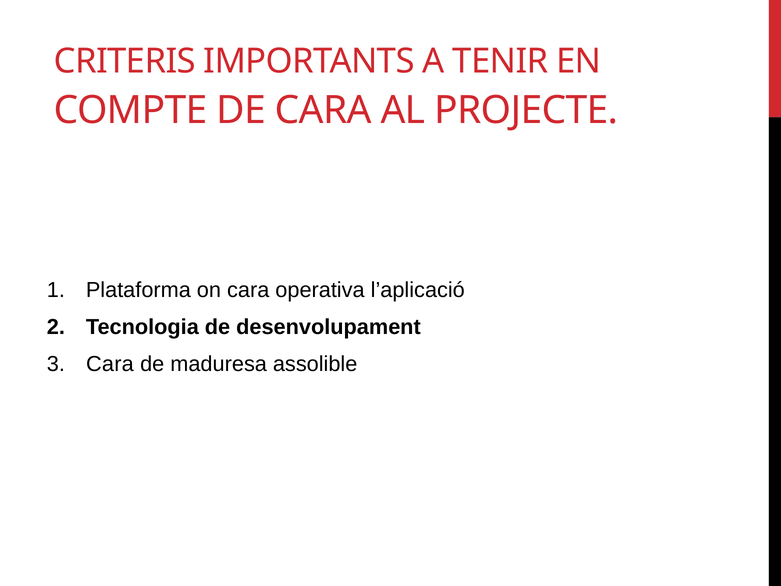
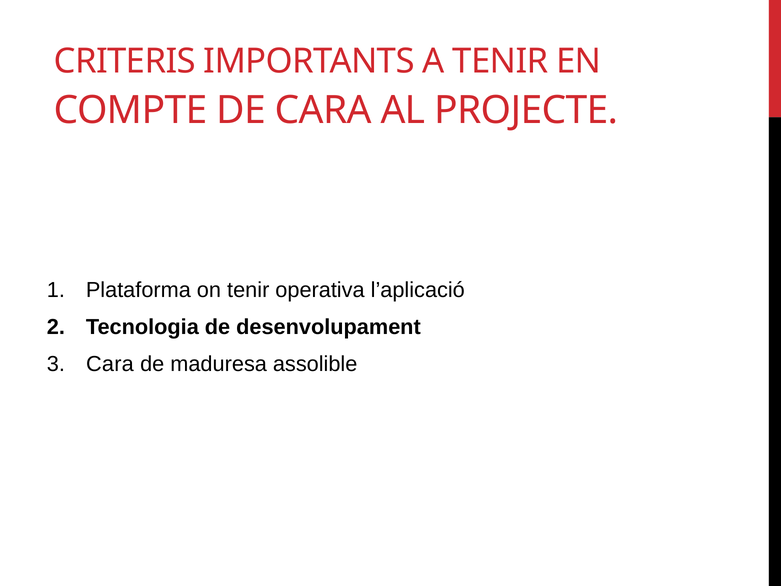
on cara: cara -> tenir
